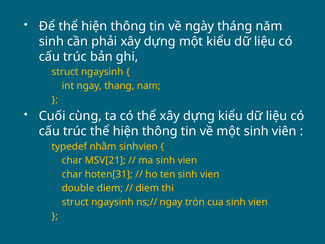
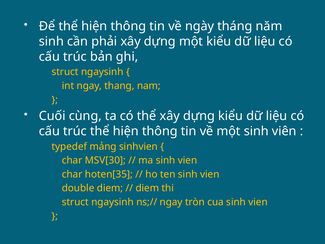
nhằm: nhằm -> mảng
MSV[21: MSV[21 -> MSV[30
hoten[31: hoten[31 -> hoten[35
